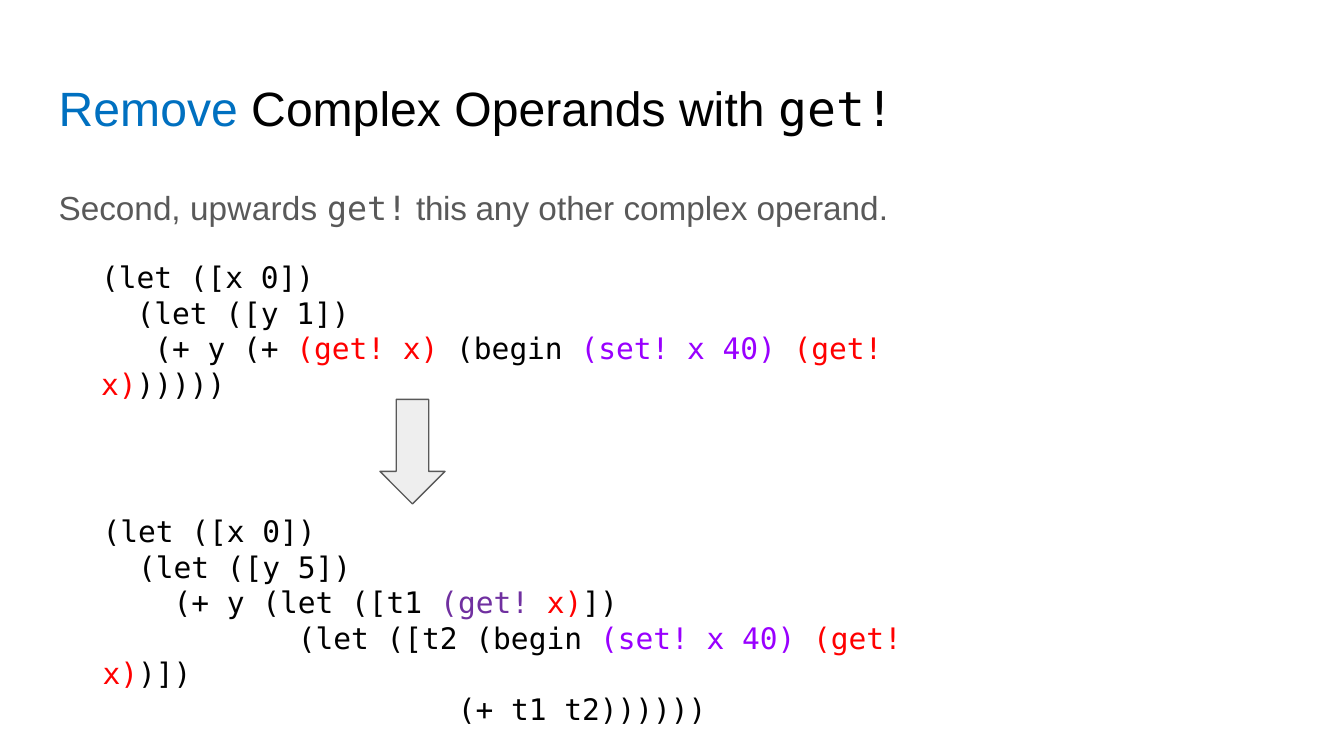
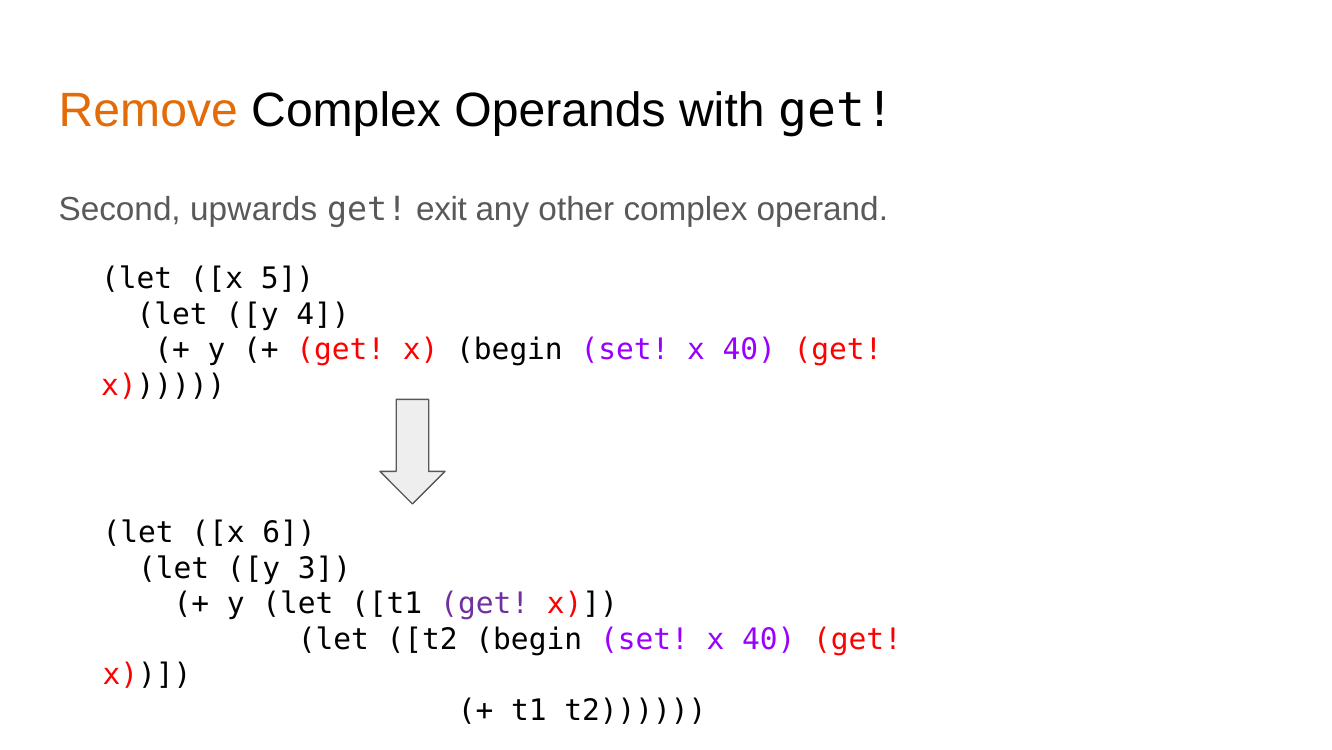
Remove colour: blue -> orange
this: this -> exit
0 at (288, 279): 0 -> 5
1: 1 -> 4
0 at (289, 532): 0 -> 6
5: 5 -> 3
